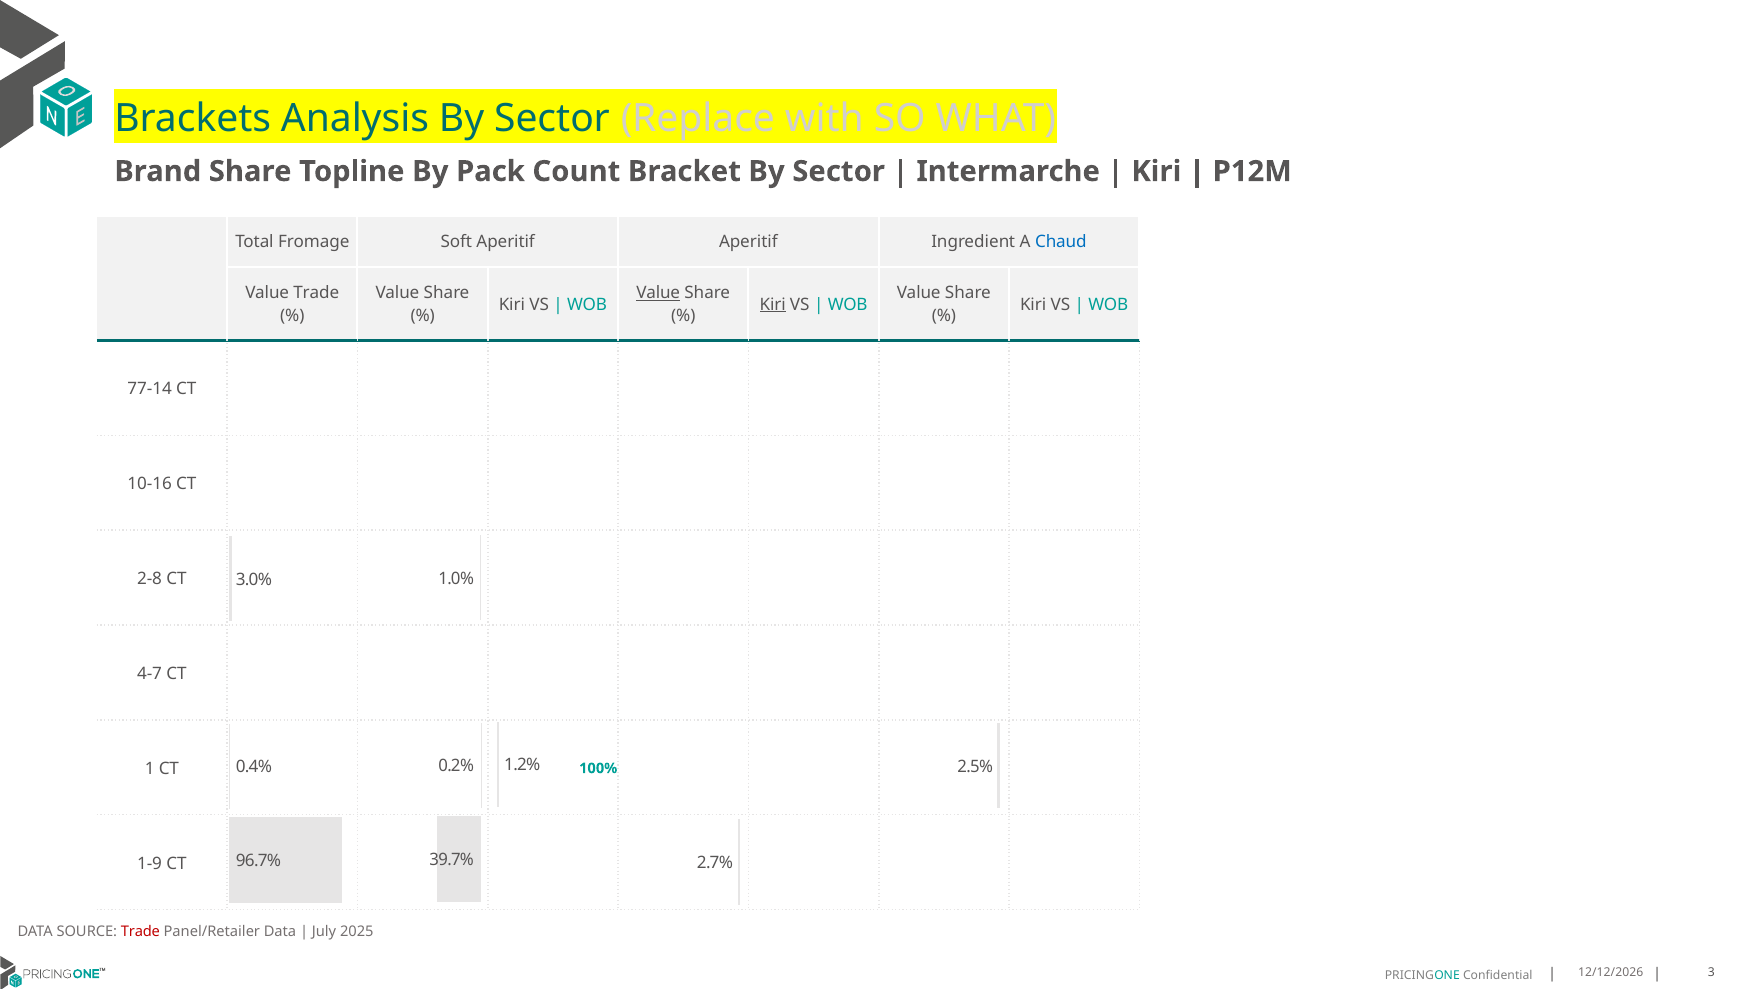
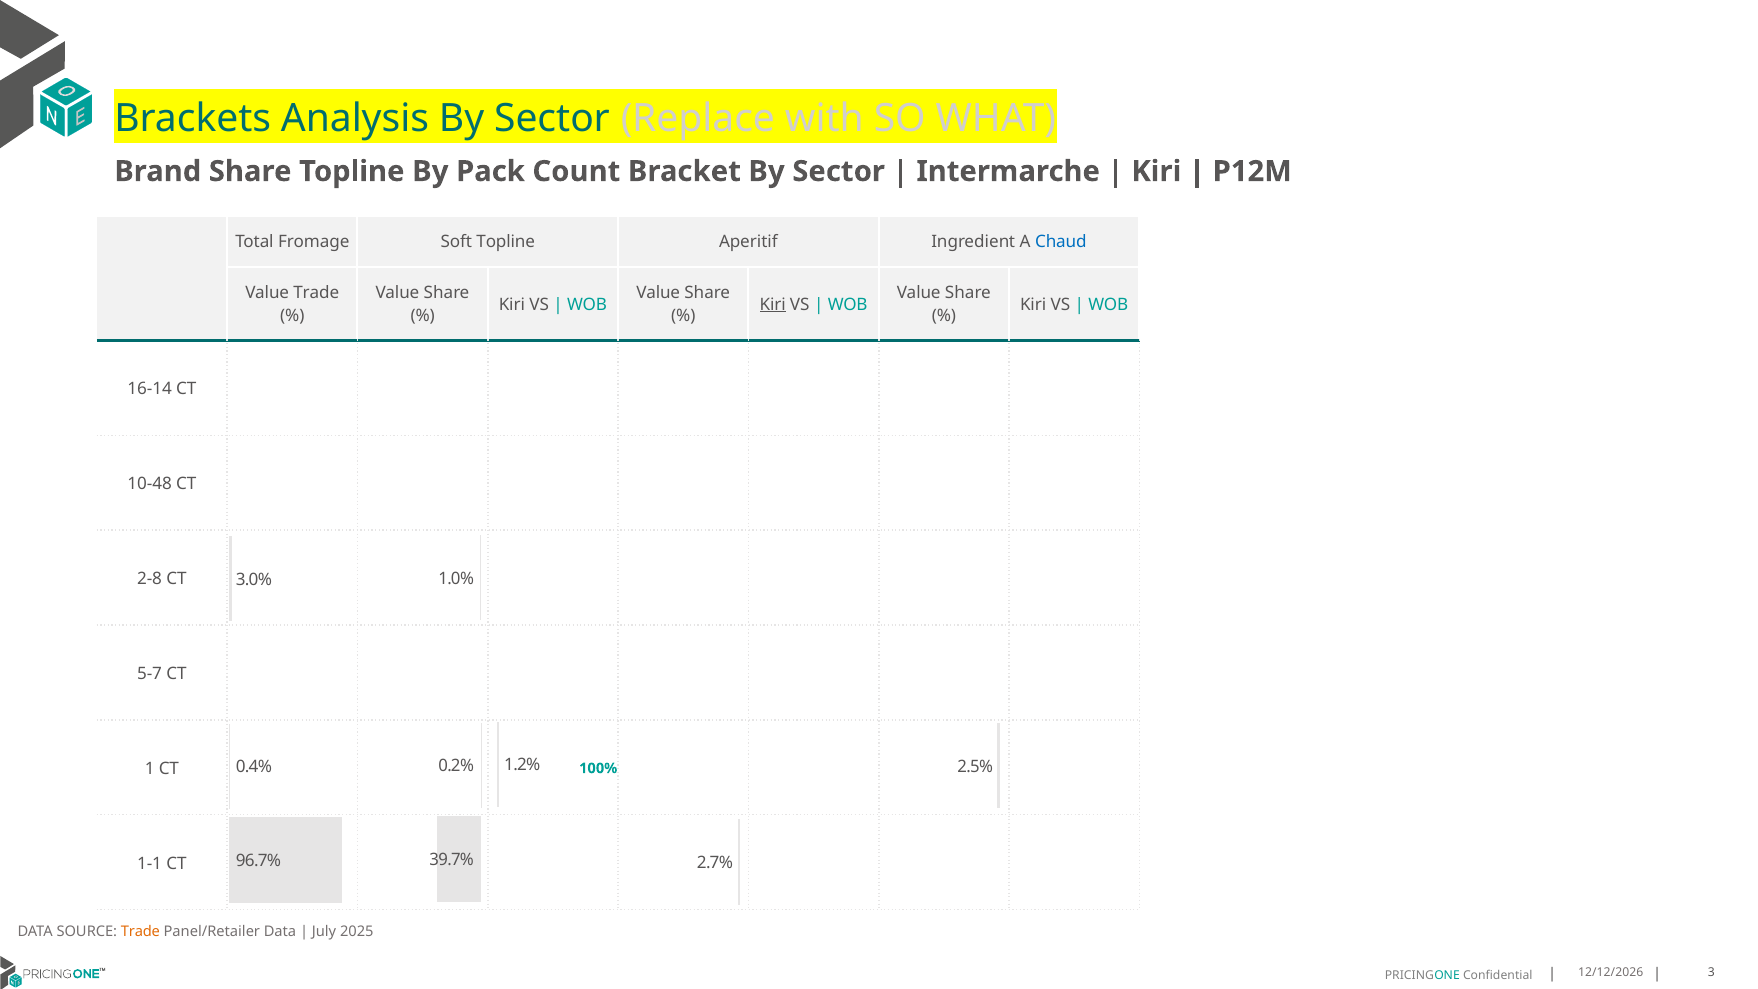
Soft Aperitif: Aperitif -> Topline
Value at (658, 293) underline: present -> none
77-14: 77-14 -> 16-14
10-16: 10-16 -> 10-48
4-7: 4-7 -> 5-7
1-9: 1-9 -> 1-1
Trade at (140, 931) colour: red -> orange
